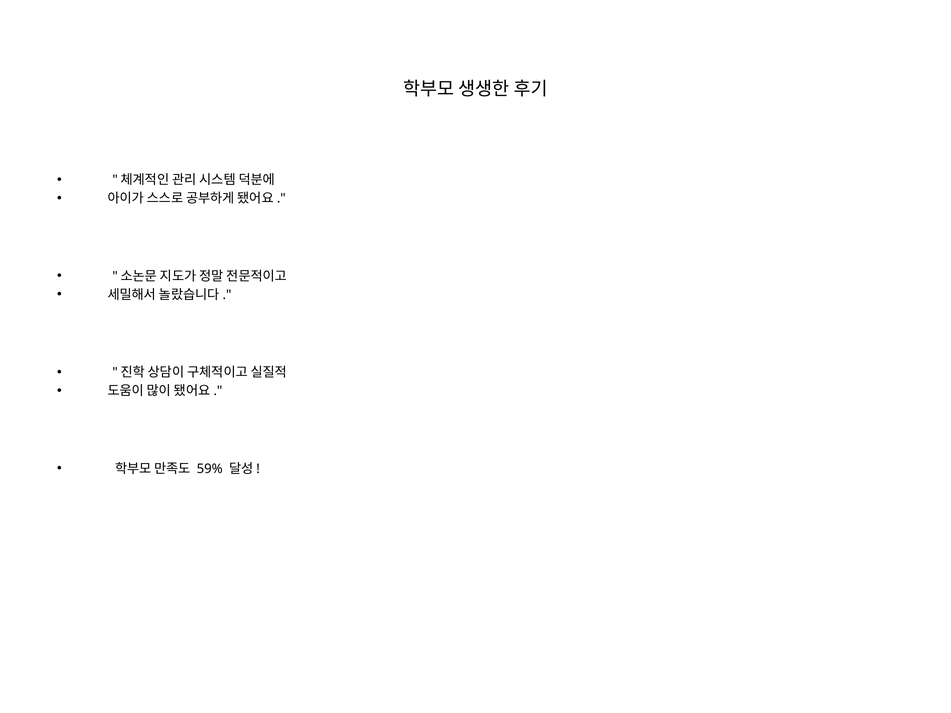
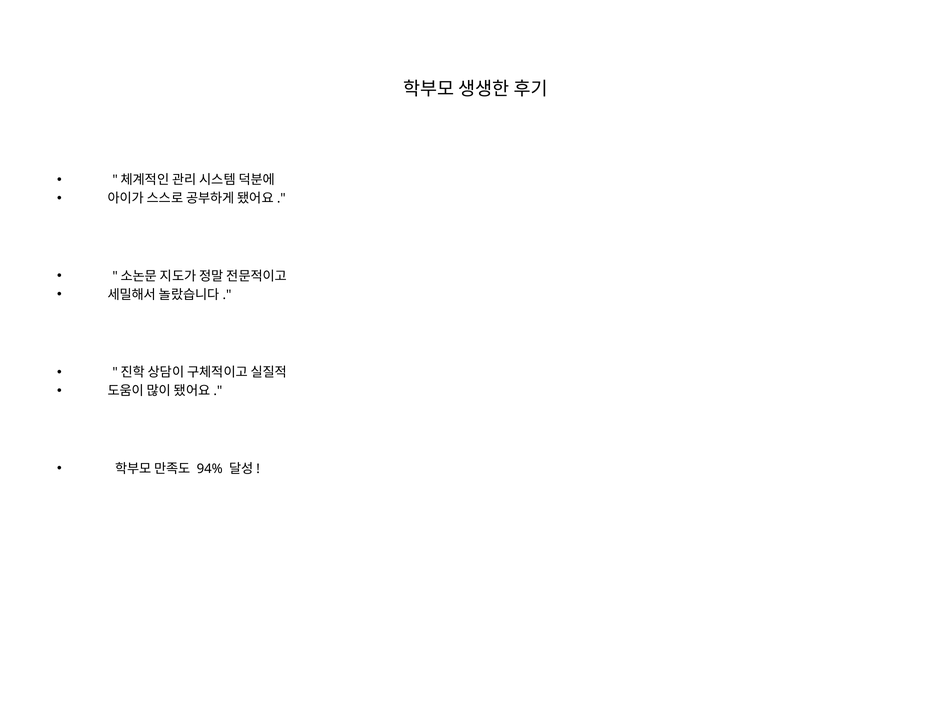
59%: 59% -> 94%
